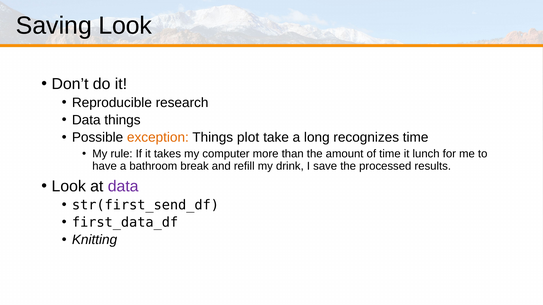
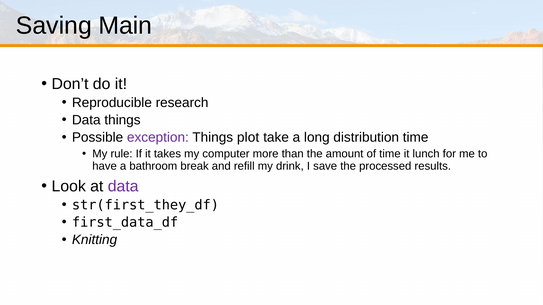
Saving Look: Look -> Main
exception colour: orange -> purple
recognizes: recognizes -> distribution
str(first_send_df: str(first_send_df -> str(first_they_df
